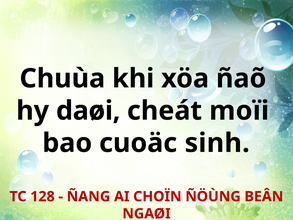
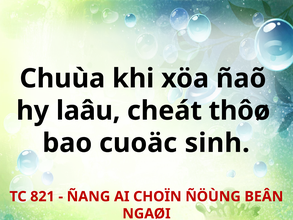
daøi: daøi -> laâu
moïi: moïi -> thôø
128: 128 -> 821
